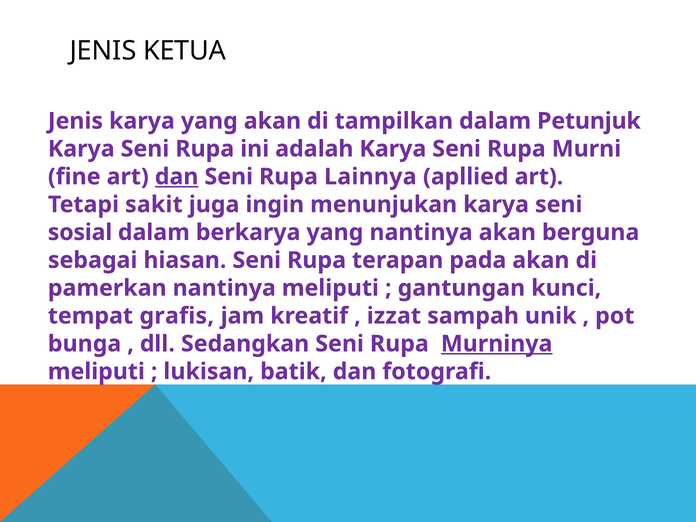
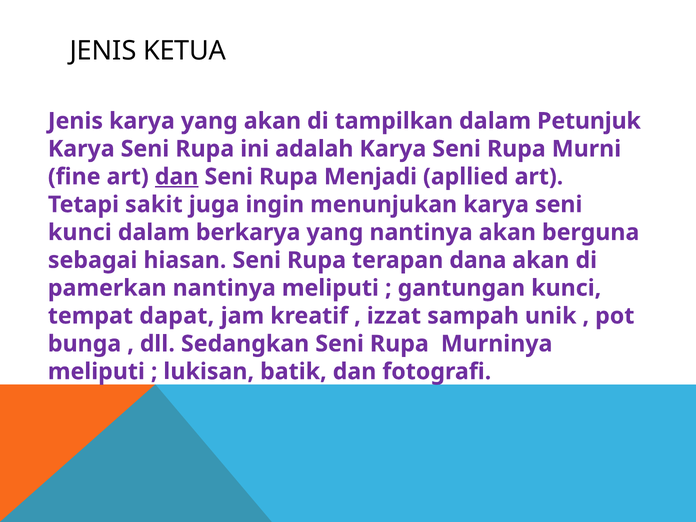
Lainnya: Lainnya -> Menjadi
sosial at (80, 232): sosial -> kunci
pada: pada -> dana
grafis: grafis -> dapat
Murninya underline: present -> none
